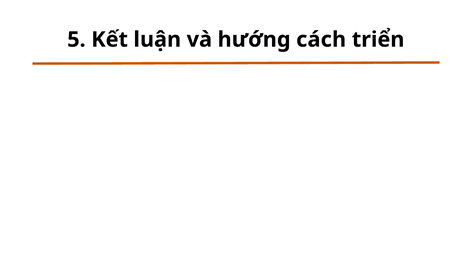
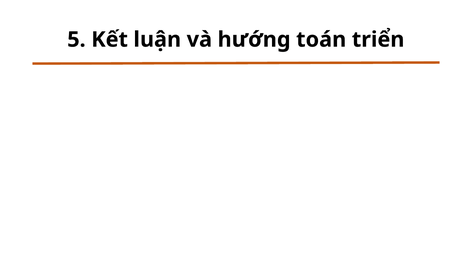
cách: cách -> toán
